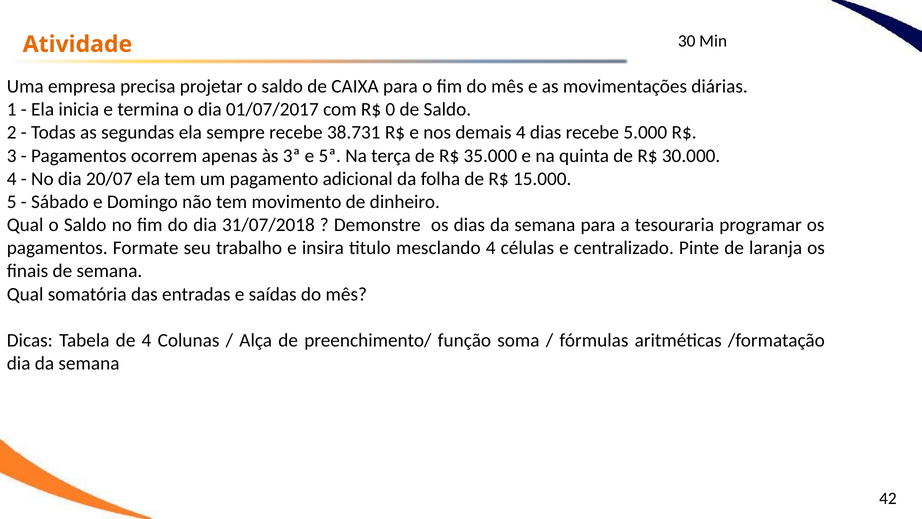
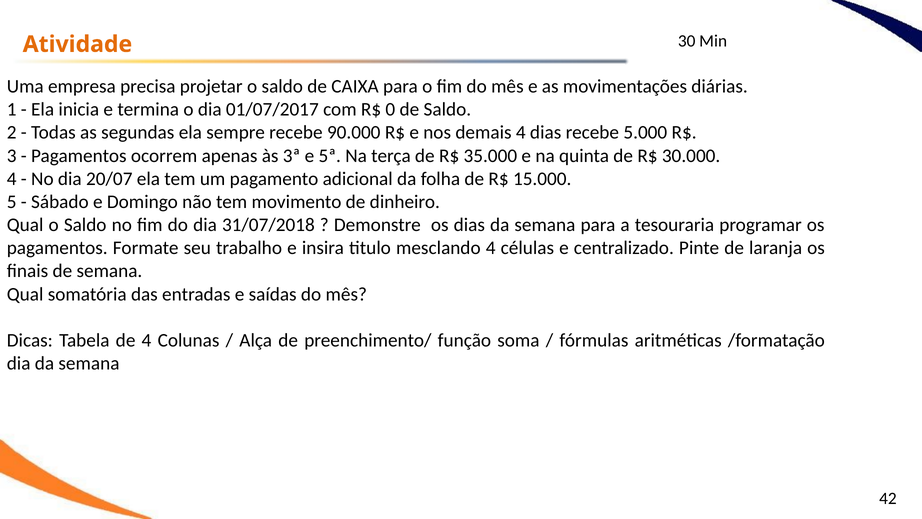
38.731: 38.731 -> 90.000
